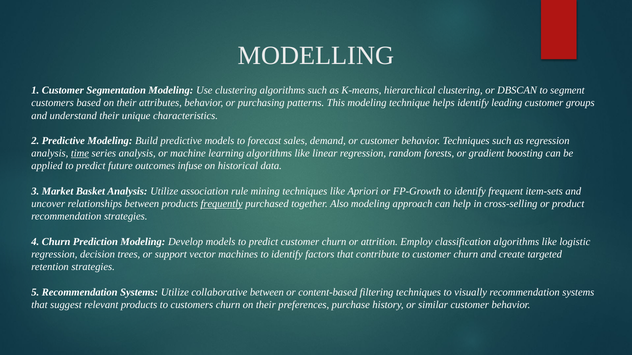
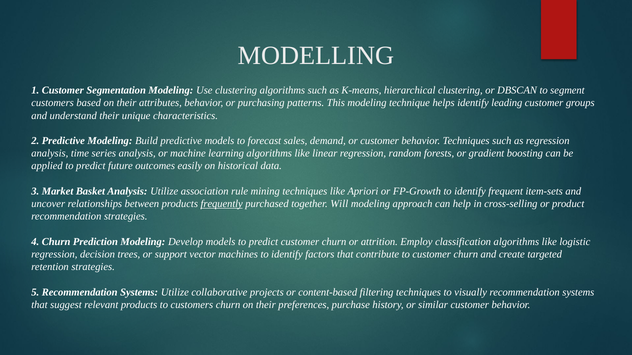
time underline: present -> none
infuse: infuse -> easily
Also: Also -> Will
collaborative between: between -> projects
